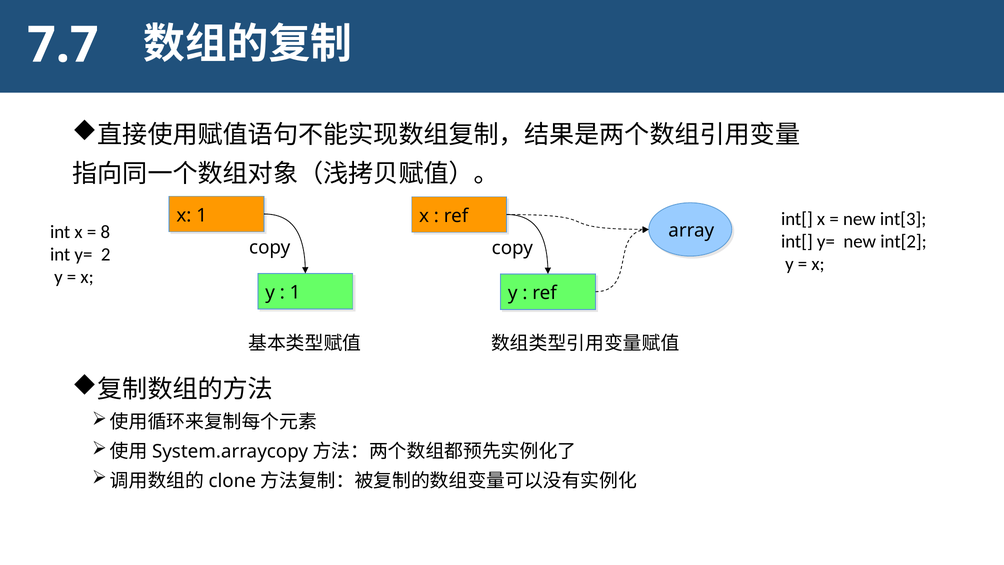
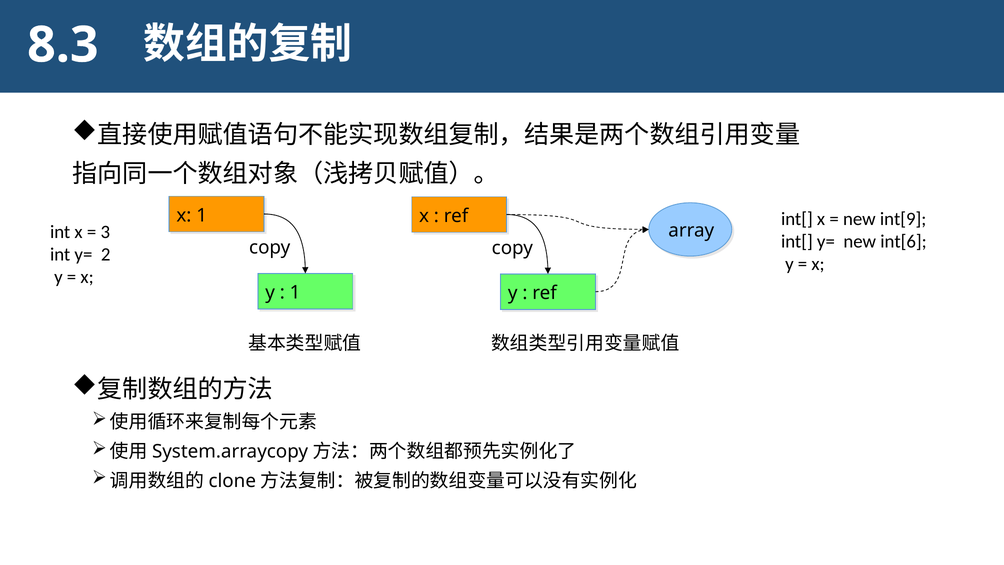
7.7: 7.7 -> 8.3
int[3: int[3 -> int[9
8: 8 -> 3
int[2: int[2 -> int[6
